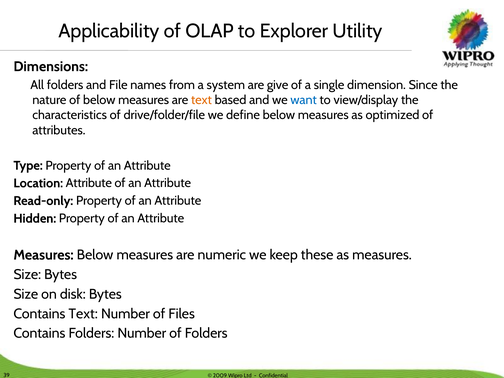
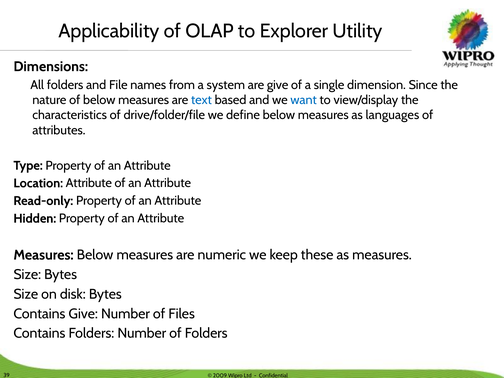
text at (201, 100) colour: orange -> blue
optimized: optimized -> languages
Contains Text: Text -> Give
